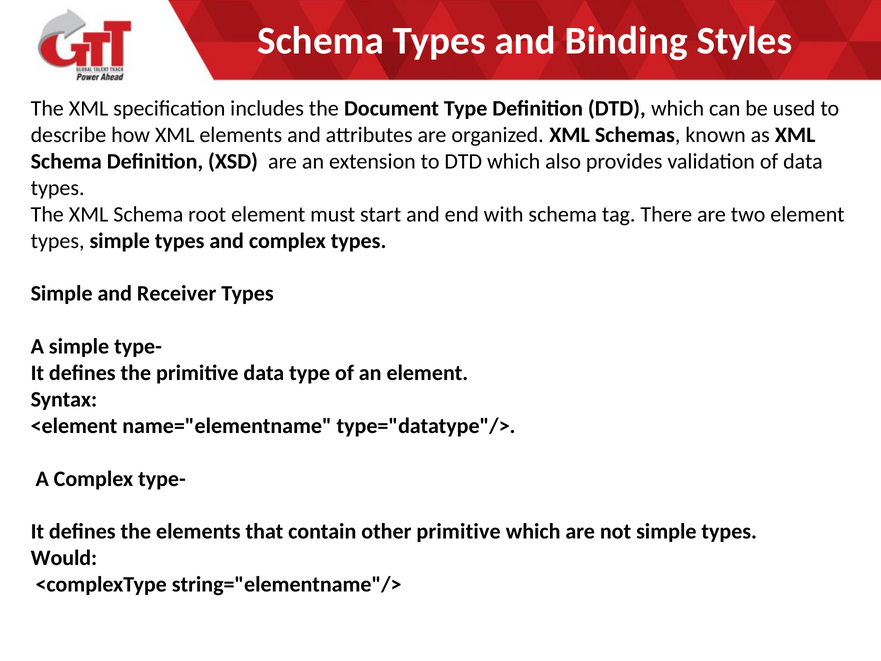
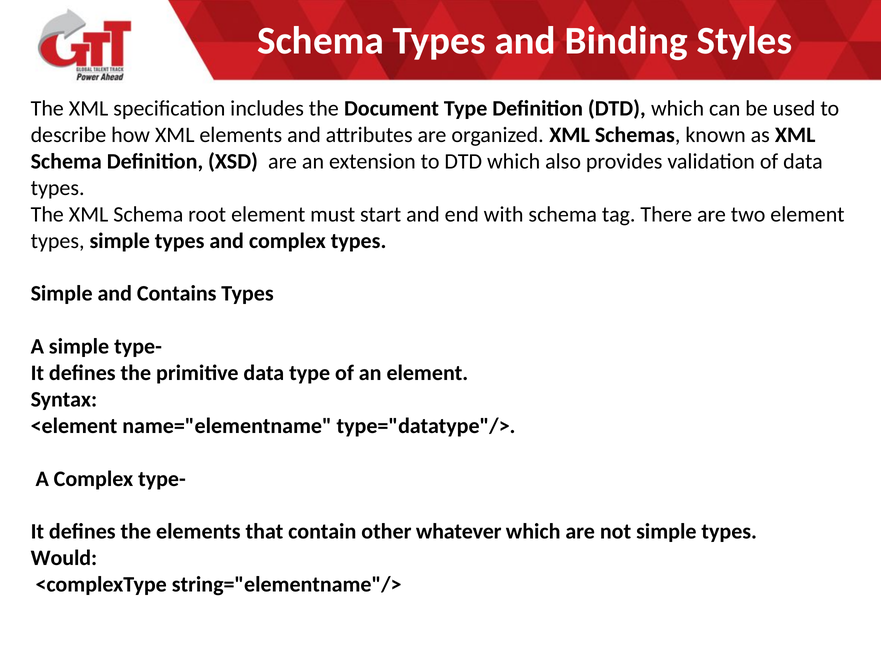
Receiver: Receiver -> Contains
other primitive: primitive -> whatever
